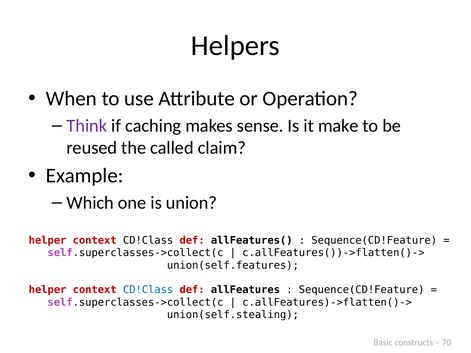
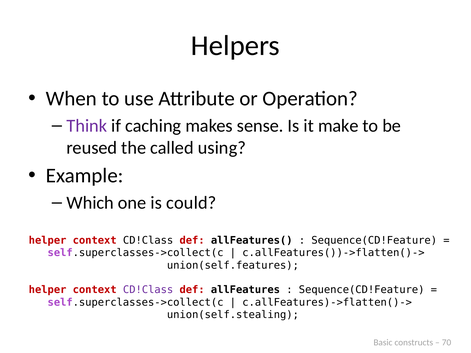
claim: claim -> using
union: union -> could
CD!Class at (148, 290) colour: blue -> purple
